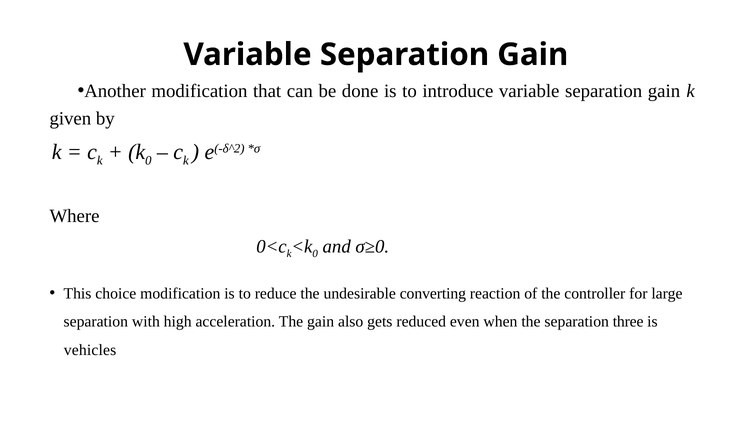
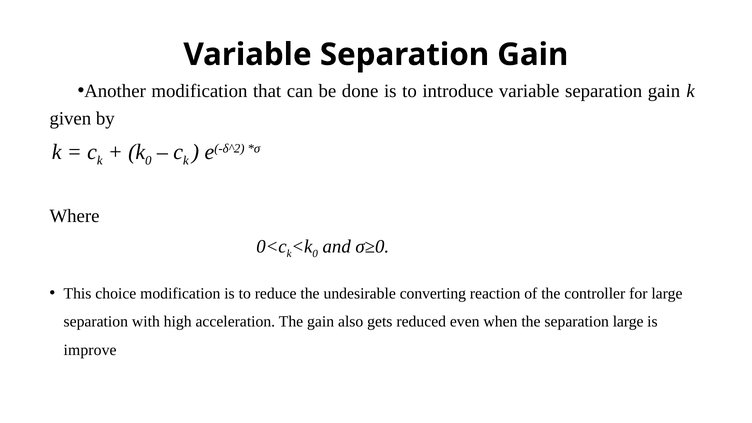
separation three: three -> large
vehicles: vehicles -> improve
